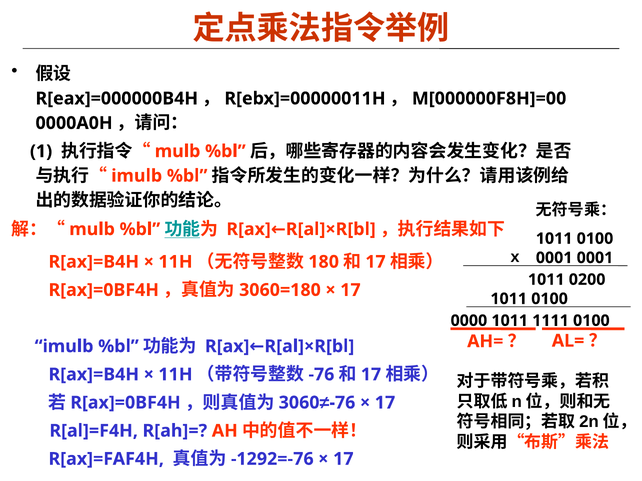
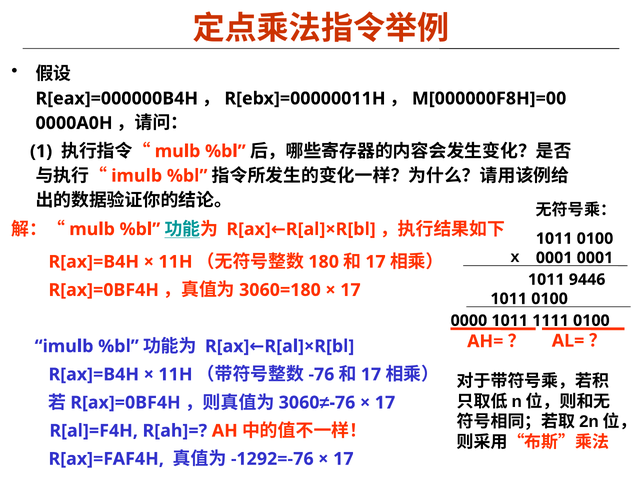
0200: 0200 -> 9446
